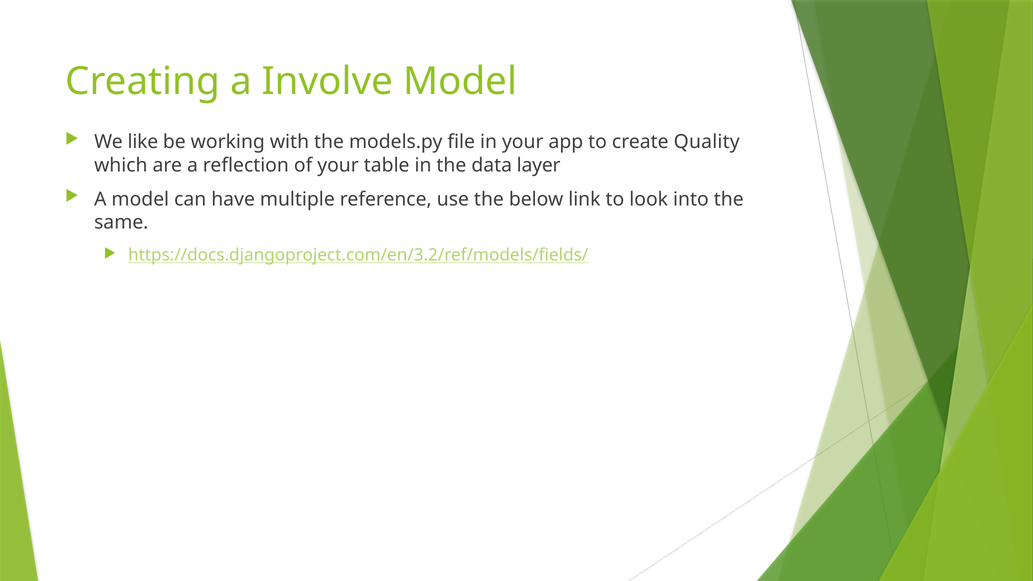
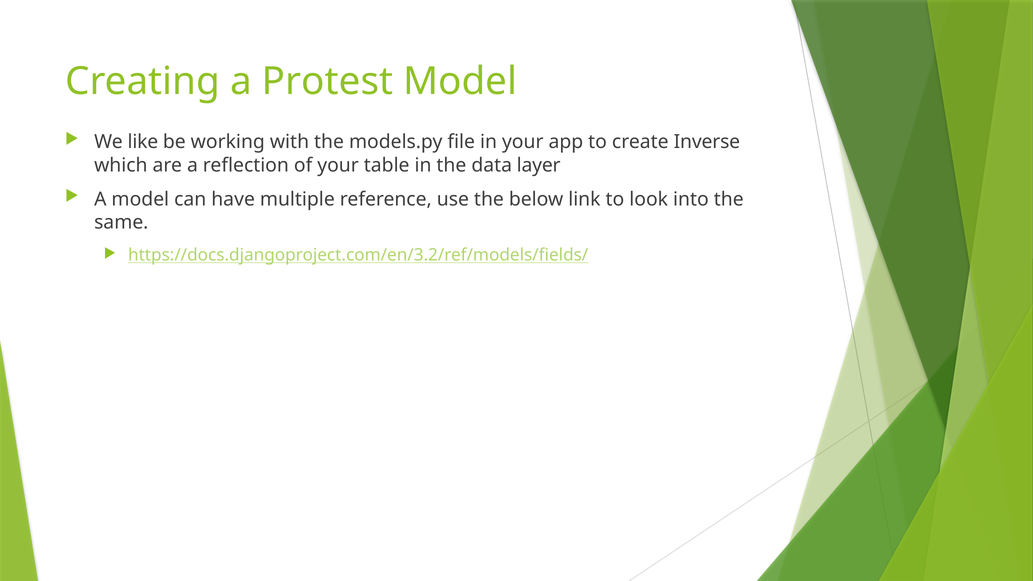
Involve: Involve -> Protest
Quality: Quality -> Inverse
